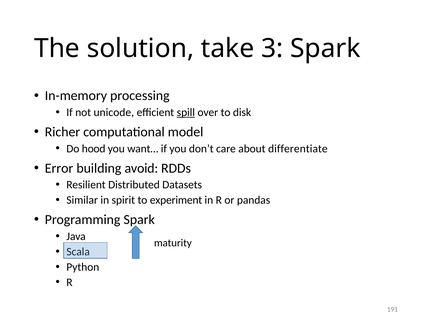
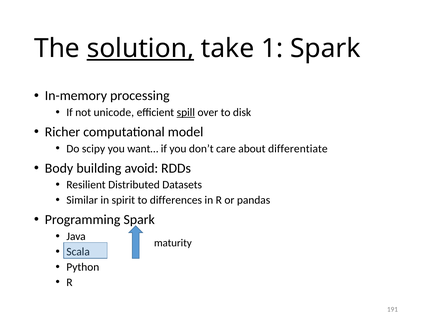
solution underline: none -> present
3: 3 -> 1
hood: hood -> scipy
Error: Error -> Body
experiment: experiment -> differences
